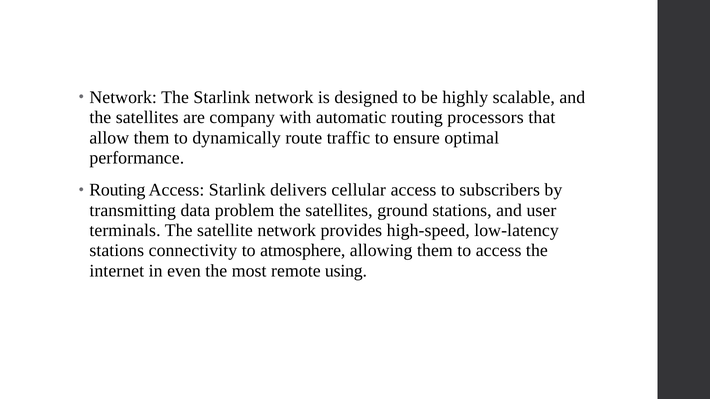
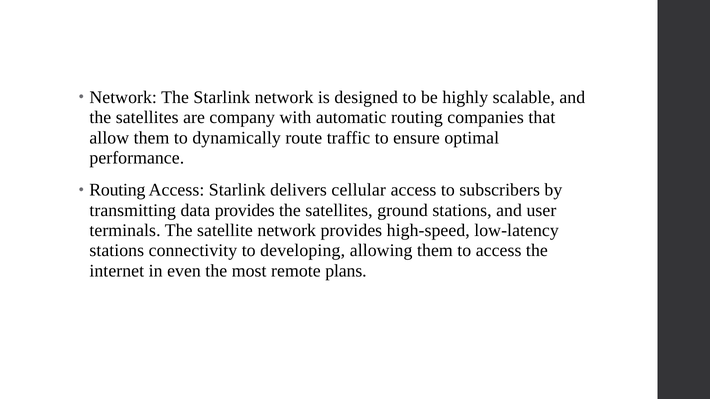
processors: processors -> companies
data problem: problem -> provides
atmosphere: atmosphere -> developing
using: using -> plans
